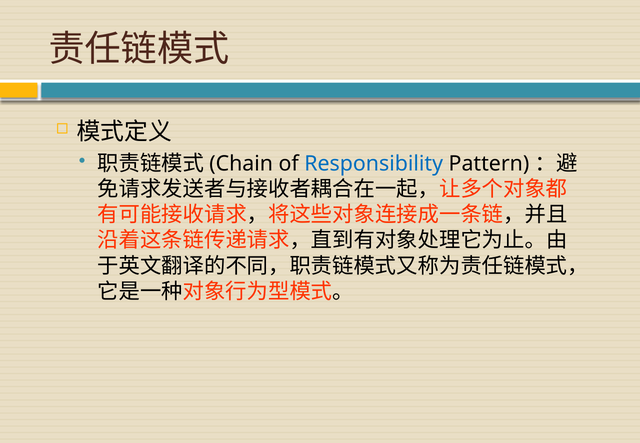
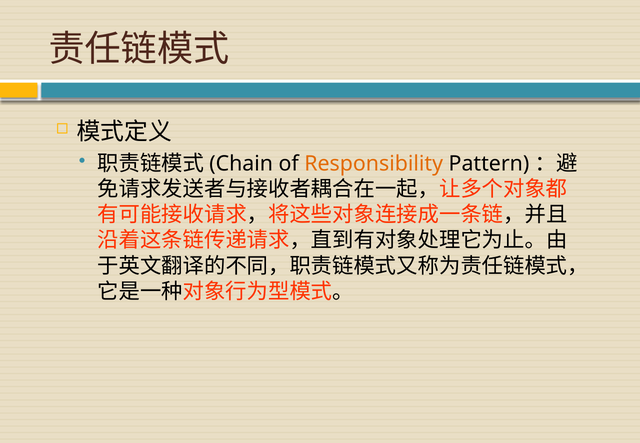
Responsibility colour: blue -> orange
